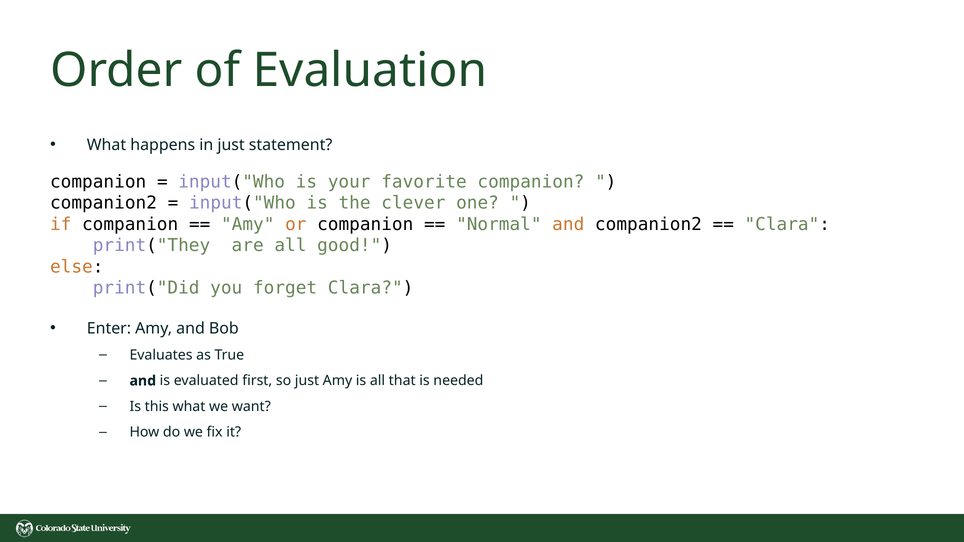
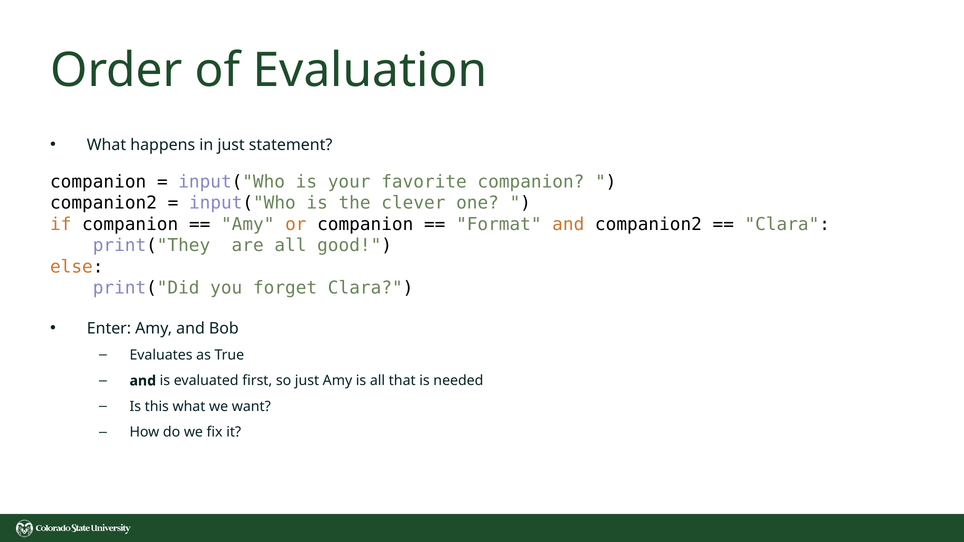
Normal: Normal -> Format
